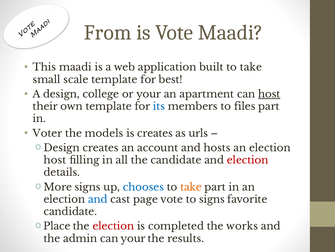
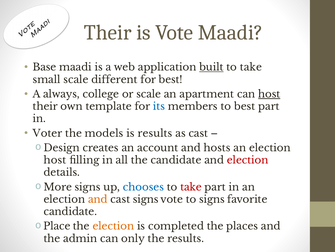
From at (108, 32): From -> Their
This: This -> Base
built underline: none -> present
scale template: template -> different
A design: design -> always
or your: your -> scale
to files: files -> best
is creates: creates -> results
as urls: urls -> cast
take at (191, 187) colour: orange -> red
and at (98, 199) colour: blue -> orange
cast page: page -> signs
election at (113, 226) colour: red -> orange
works: works -> places
can your: your -> only
